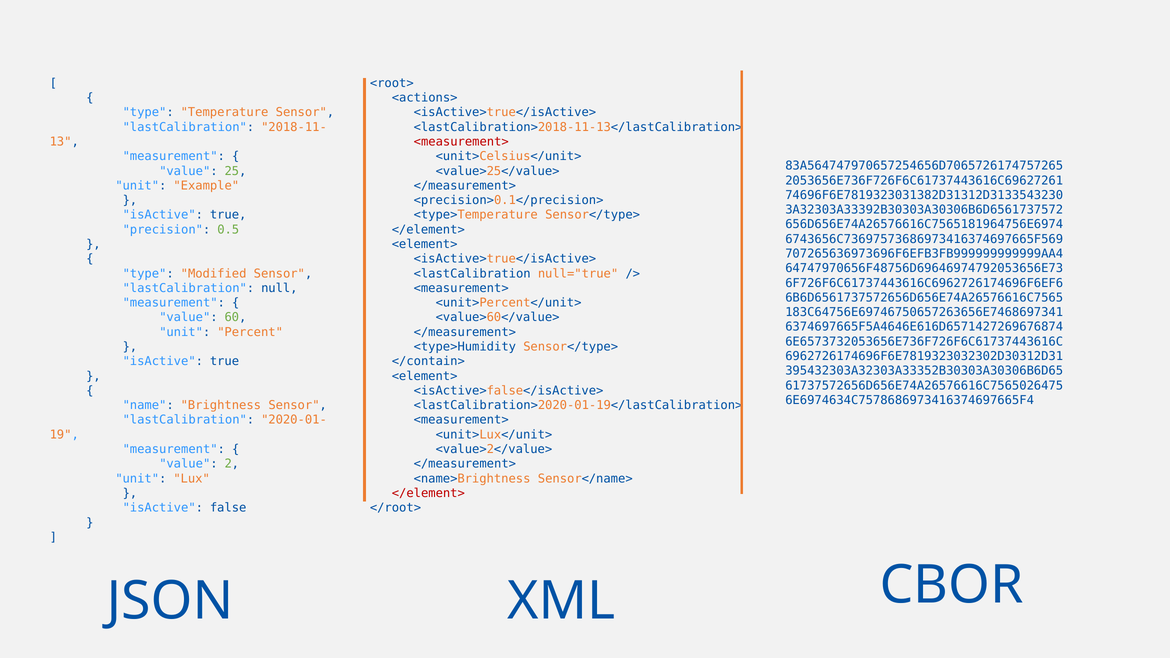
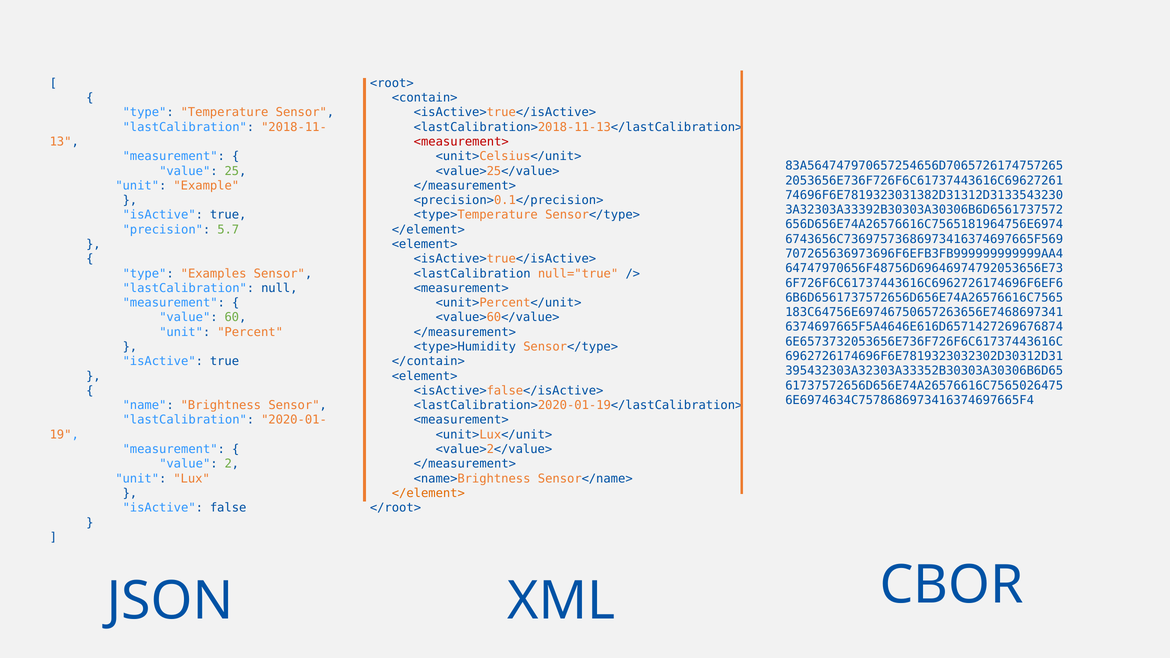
<actions>: <actions> -> <contain>
0.5: 0.5 -> 5.7
Modified: Modified -> Examples
</element> at (428, 493) colour: red -> orange
